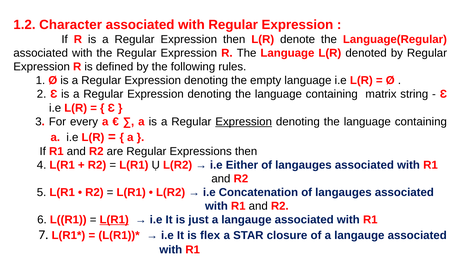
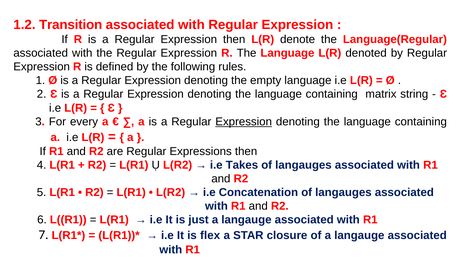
Character: Character -> Transition
Either: Either -> Takes
L(R1 at (114, 220) underline: present -> none
